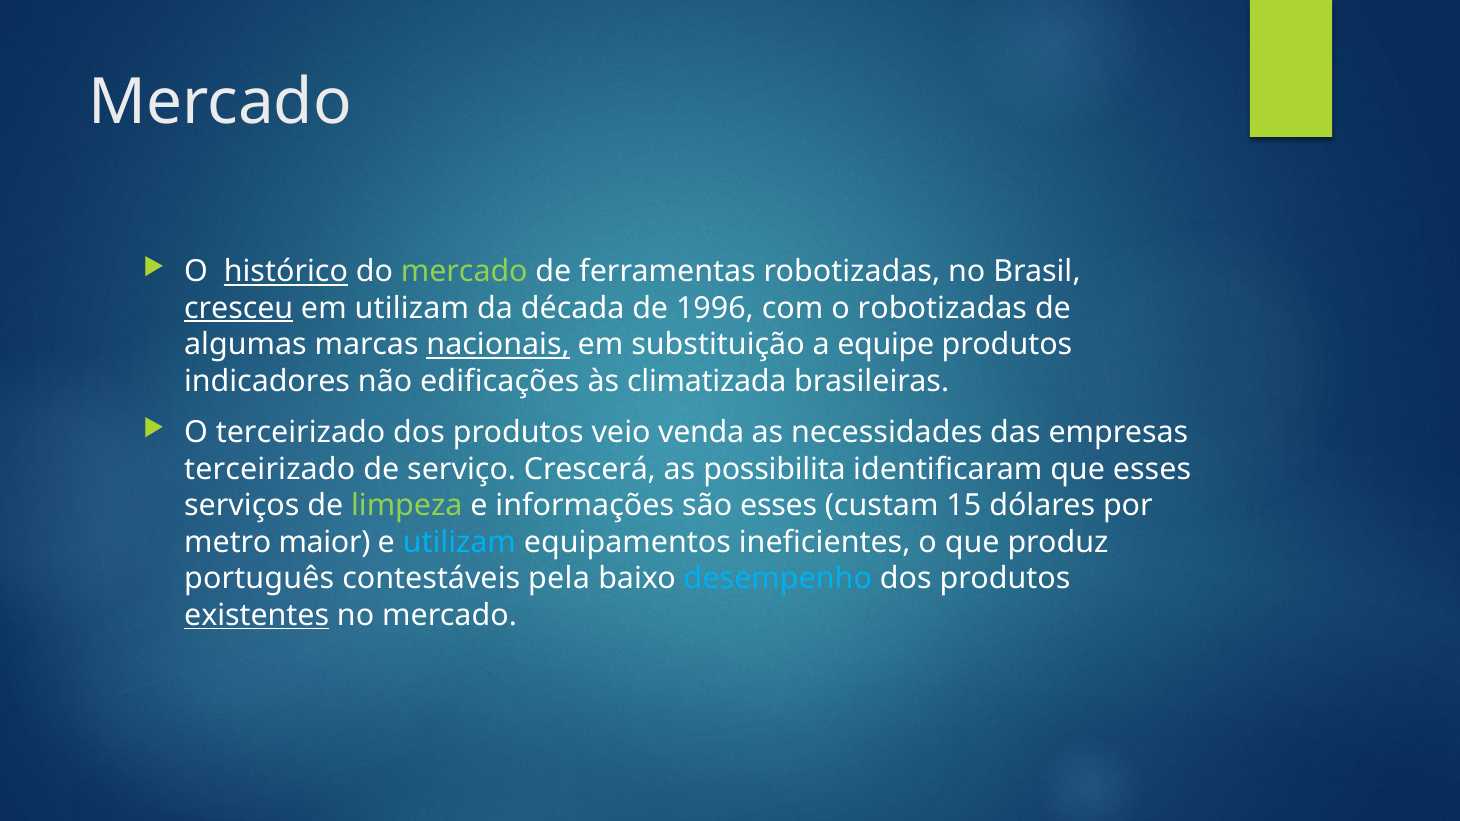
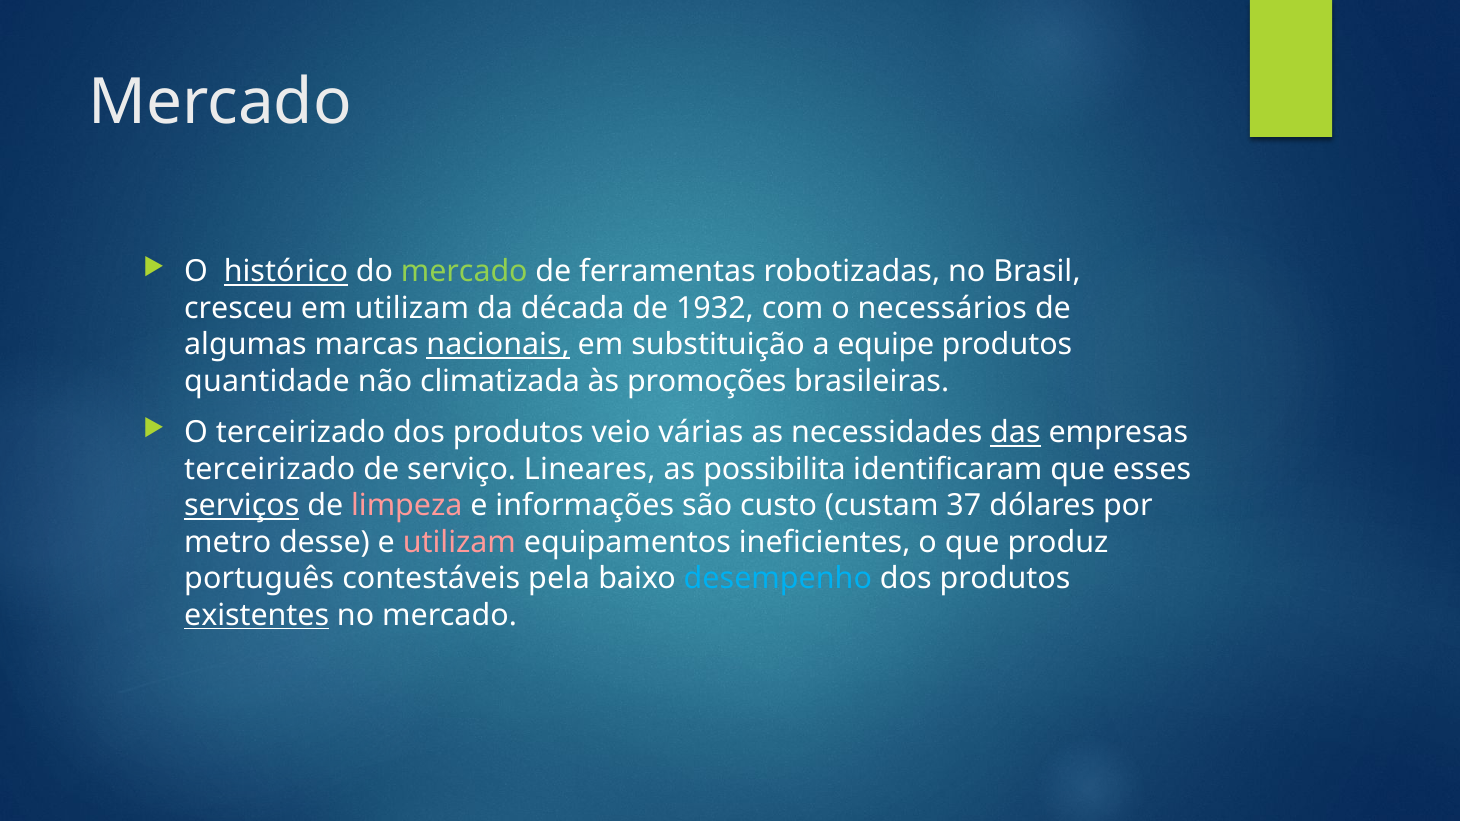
cresceu underline: present -> none
1996: 1996 -> 1932
o robotizadas: robotizadas -> necessários
indicadores: indicadores -> quantidade
edificações: edificações -> climatizada
climatizada: climatizada -> promoções
venda: venda -> várias
das underline: none -> present
Crescerá: Crescerá -> Lineares
serviços underline: none -> present
limpeza colour: light green -> pink
são esses: esses -> custo
15: 15 -> 37
maior: maior -> desse
utilizam at (459, 543) colour: light blue -> pink
